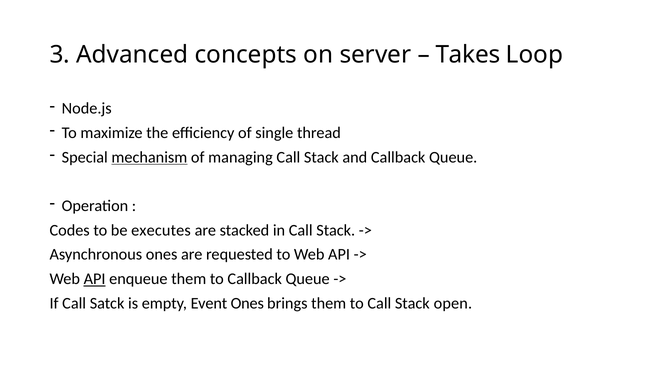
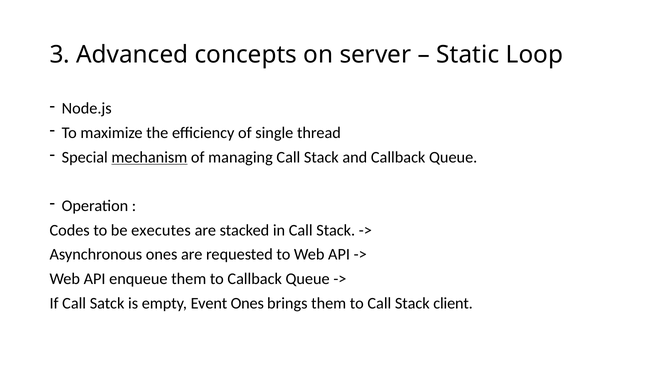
Takes: Takes -> Static
API at (95, 279) underline: present -> none
open: open -> client
